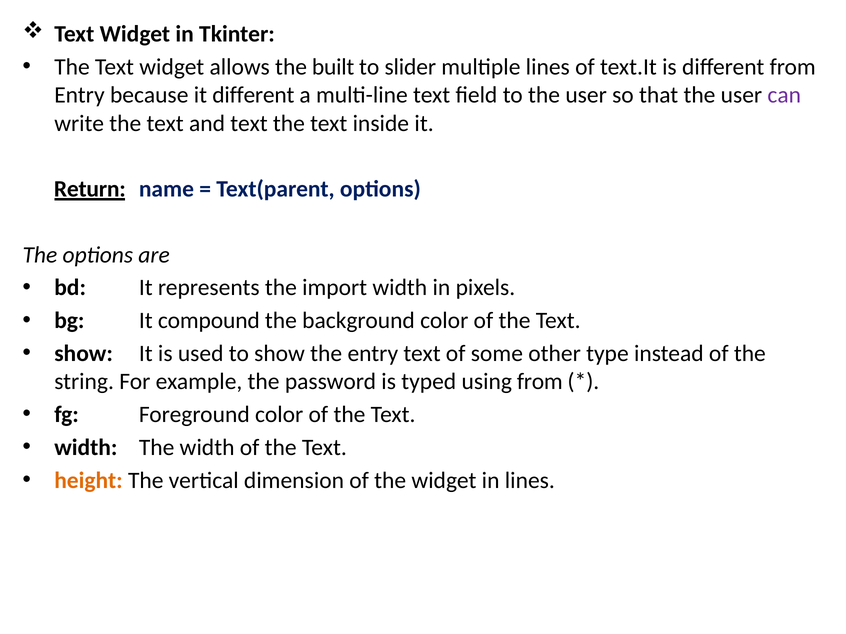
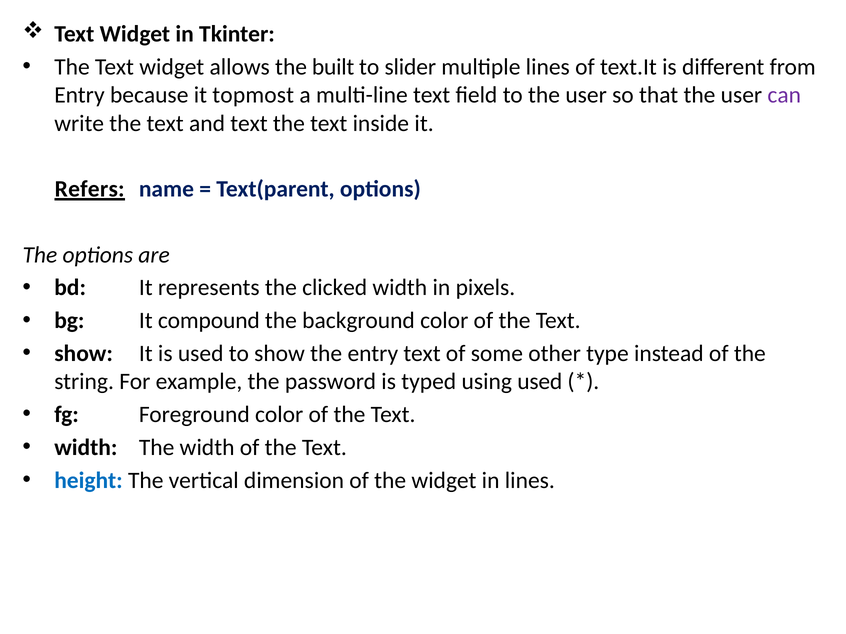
it different: different -> topmost
Return: Return -> Refers
import: import -> clicked
using from: from -> used
height colour: orange -> blue
